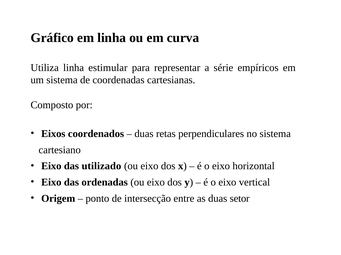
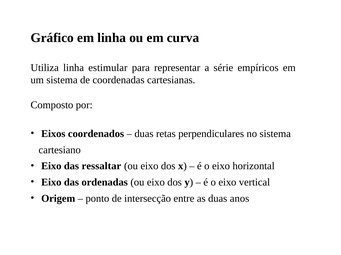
utilizado: utilizado -> ressaltar
setor: setor -> anos
